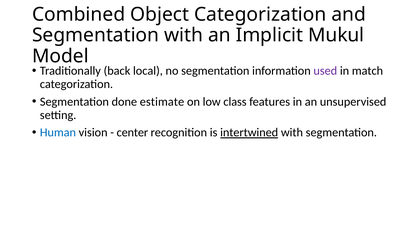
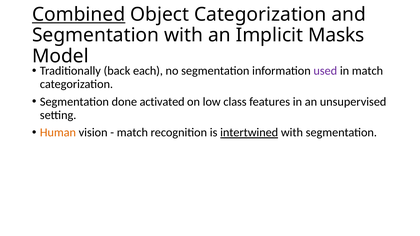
Combined underline: none -> present
Mukul: Mukul -> Masks
local: local -> each
estimate: estimate -> activated
Human colour: blue -> orange
center at (132, 133): center -> match
